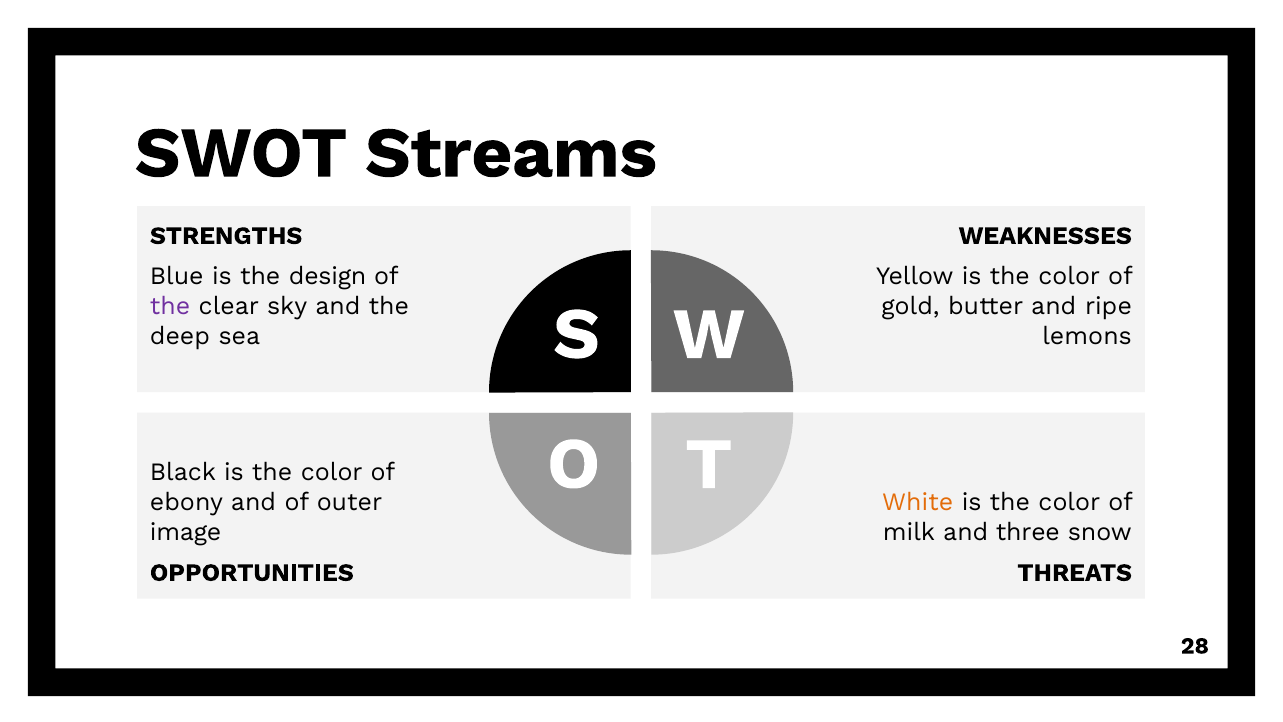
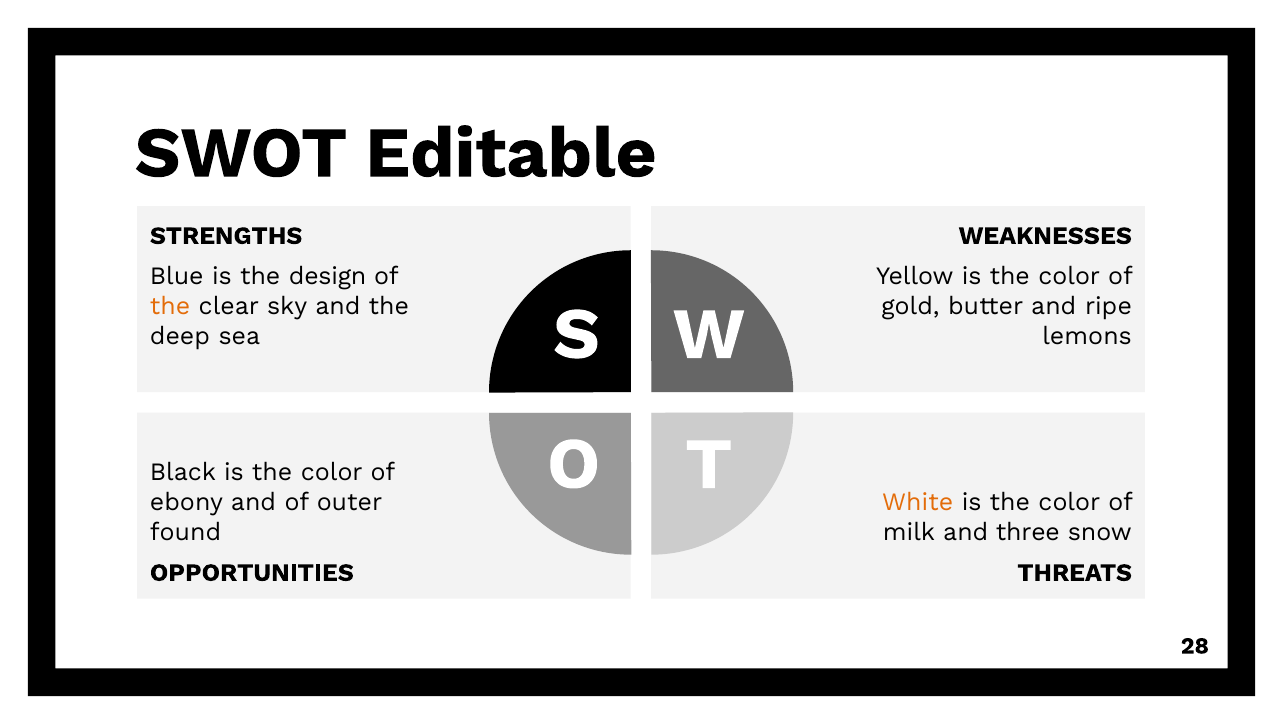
Streams: Streams -> Editable
the at (170, 306) colour: purple -> orange
image: image -> found
